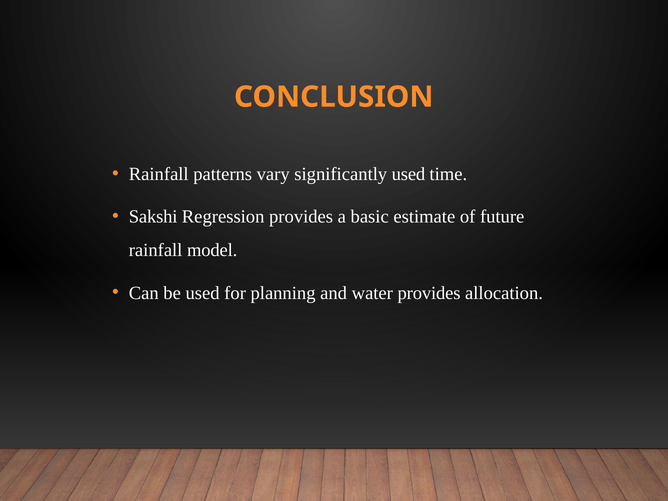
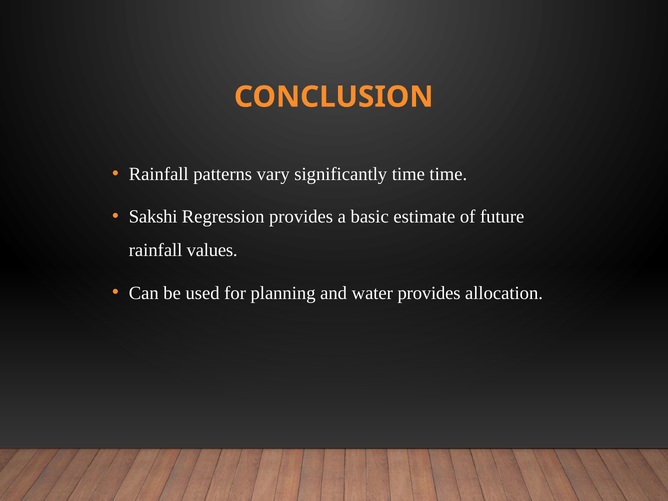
significantly used: used -> time
model: model -> values
